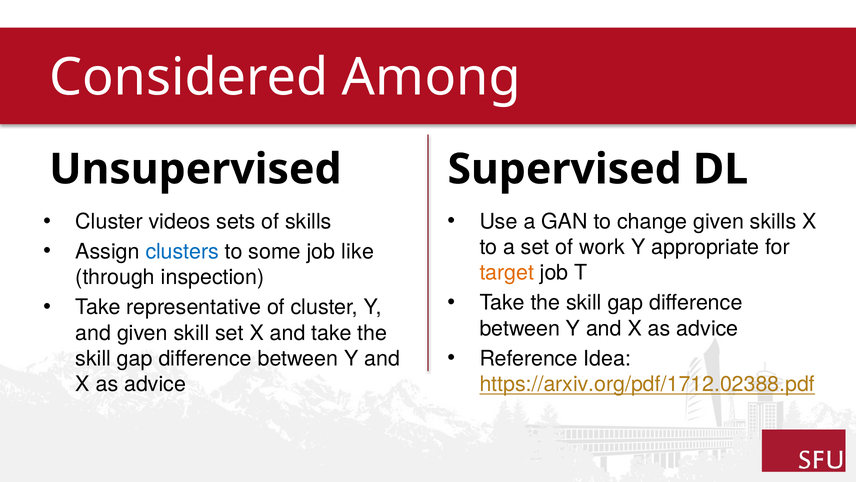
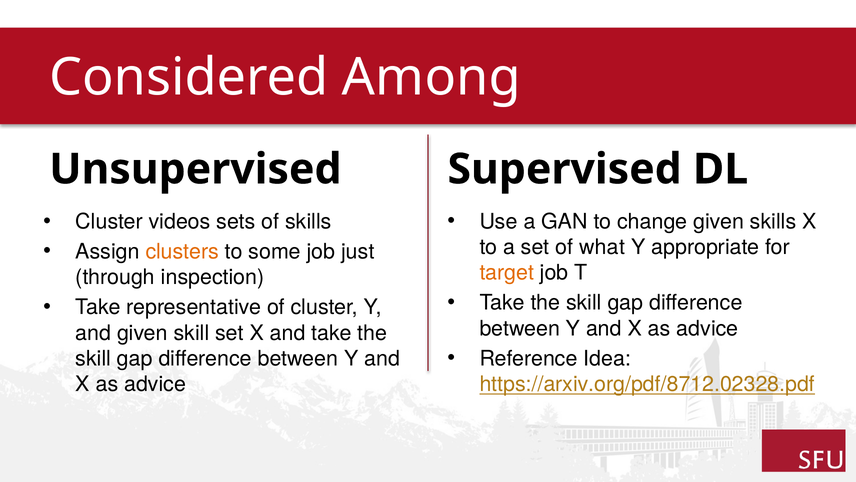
work: work -> what
clusters colour: blue -> orange
like: like -> just
https://arxiv.org/pdf/1712.02388.pdf: https://arxiv.org/pdf/1712.02388.pdf -> https://arxiv.org/pdf/8712.02328.pdf
